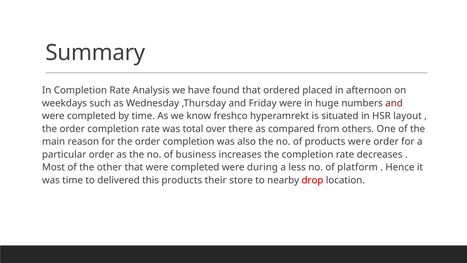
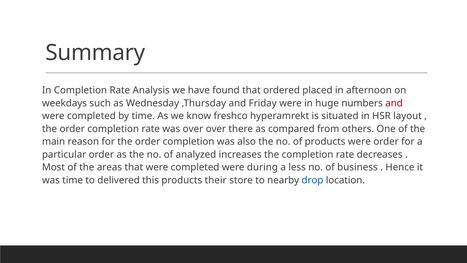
was total: total -> over
business: business -> analyzed
other: other -> areas
platform: platform -> business
drop colour: red -> blue
